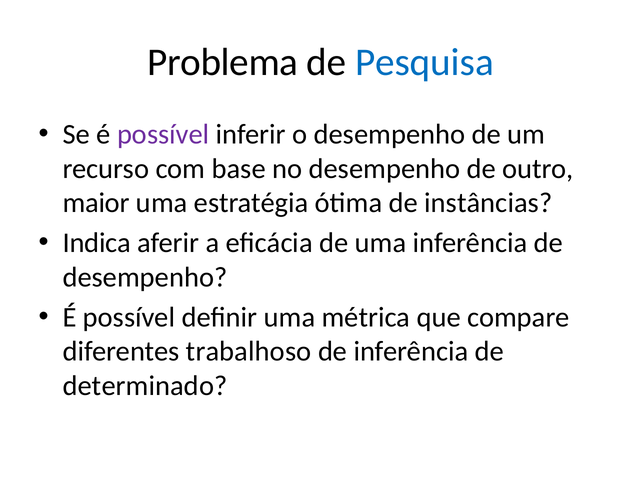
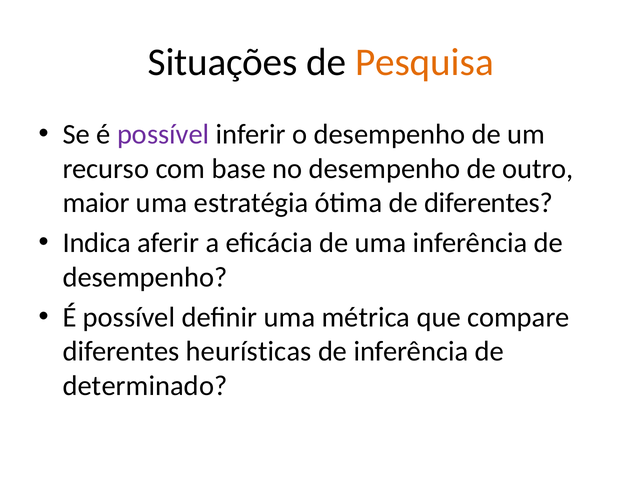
Problema: Problema -> Situações
Pesquisa colour: blue -> orange
de instâncias: instâncias -> diferentes
trabalhoso: trabalhoso -> heurísticas
